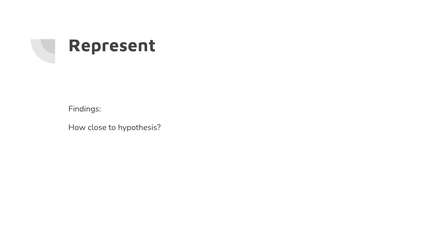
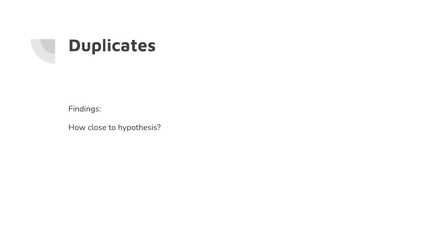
Represent: Represent -> Duplicates
